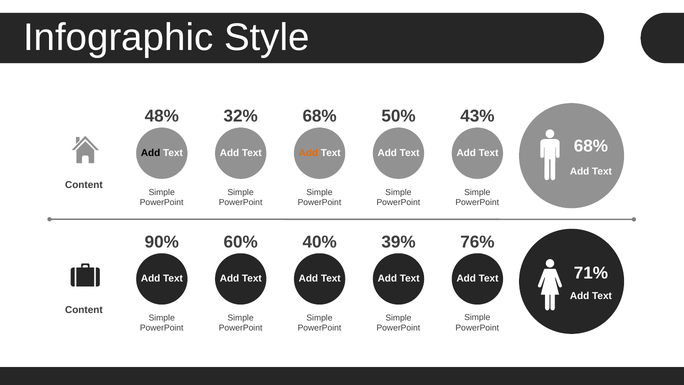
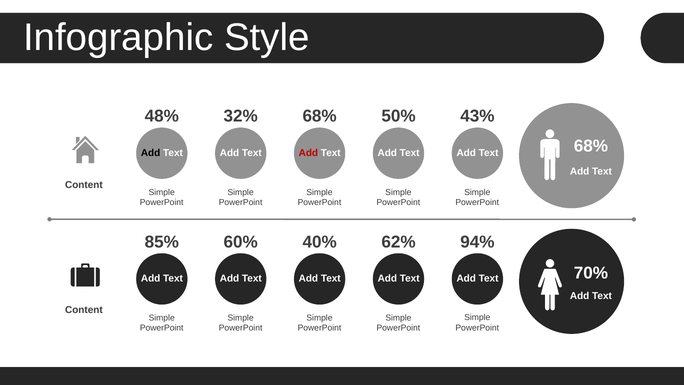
Add at (308, 153) colour: orange -> red
90%: 90% -> 85%
39%: 39% -> 62%
76%: 76% -> 94%
71%: 71% -> 70%
